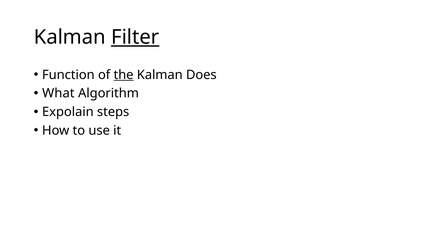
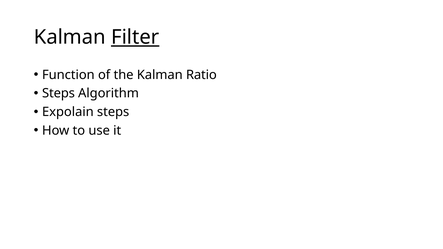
the underline: present -> none
Does: Does -> Ratio
What at (58, 93): What -> Steps
